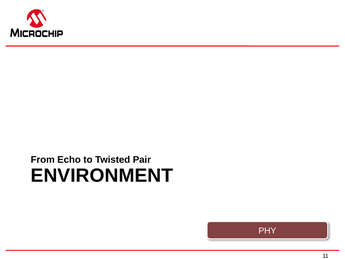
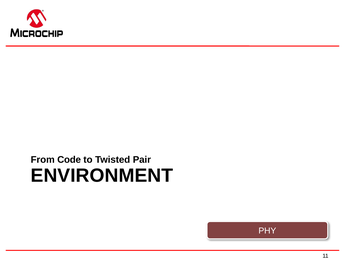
Echo: Echo -> Code
